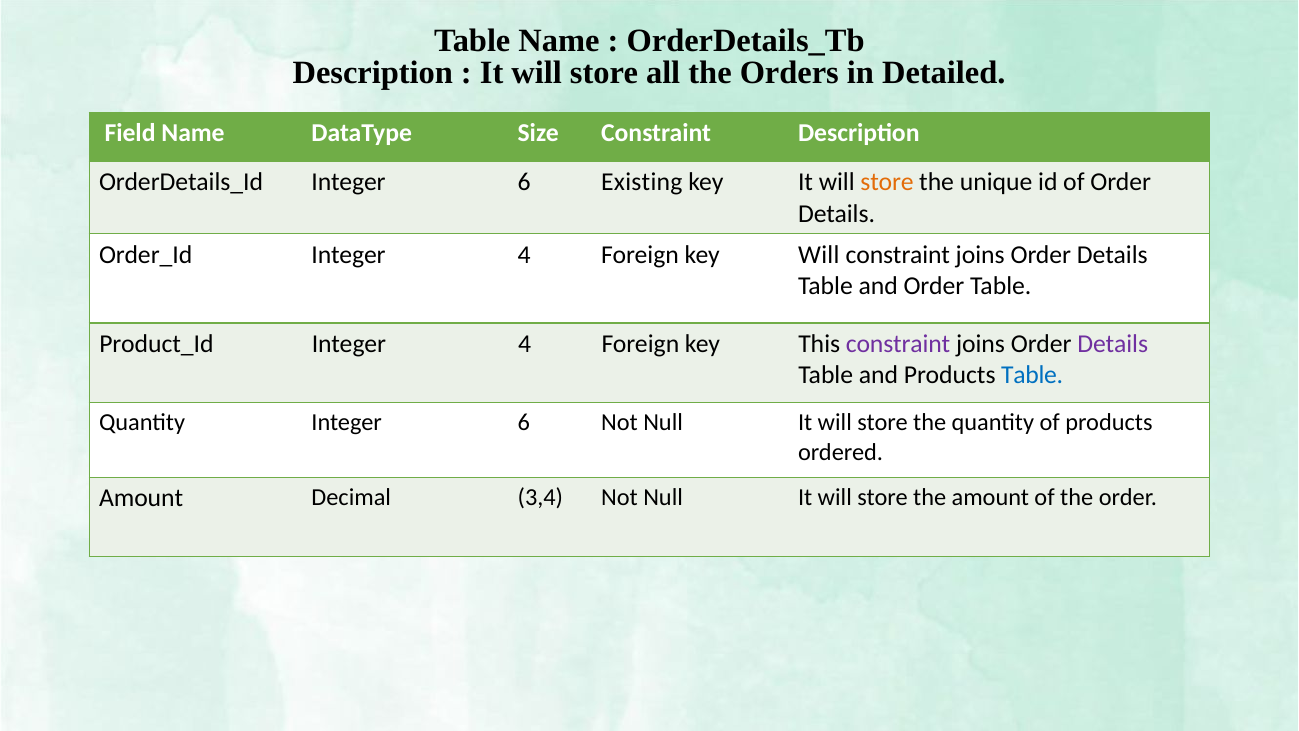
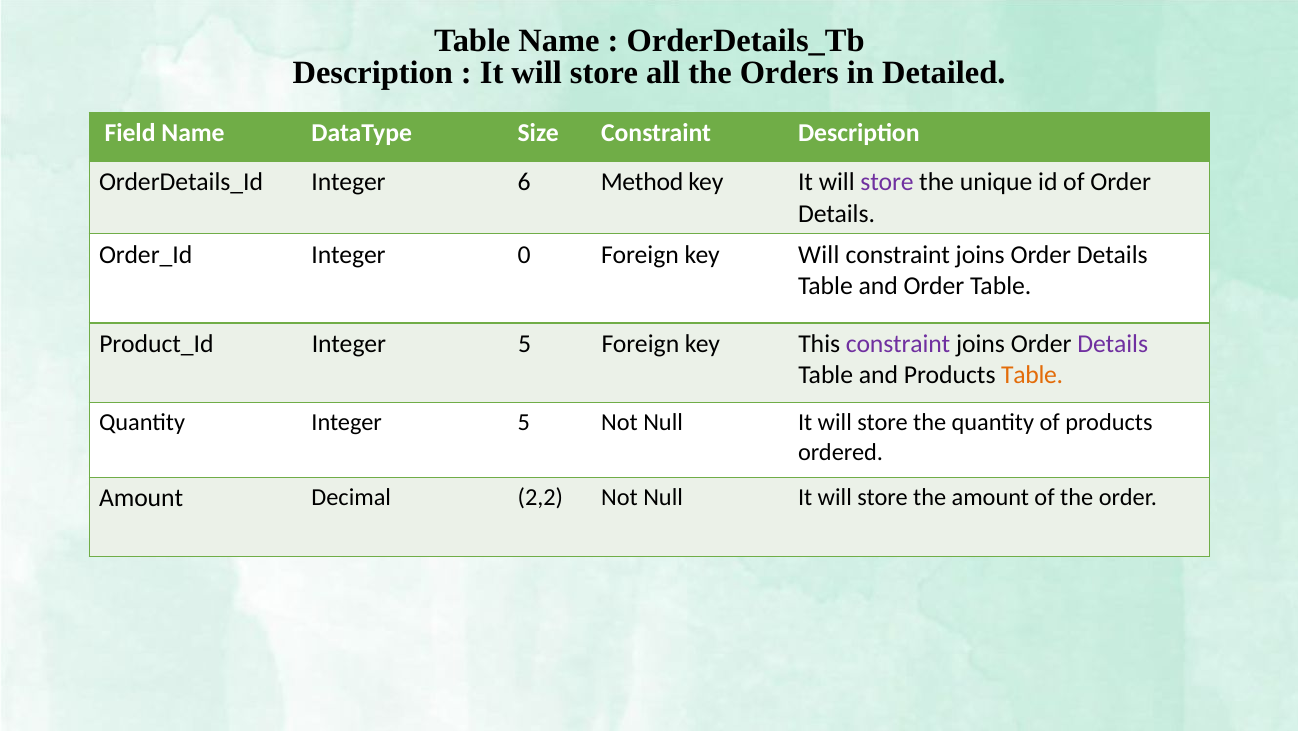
Existing: Existing -> Method
store at (887, 182) colour: orange -> purple
4 at (524, 255): 4 -> 0
4 at (525, 344): 4 -> 5
Table at (1032, 375) colour: blue -> orange
Quantity Integer 6: 6 -> 5
3,4: 3,4 -> 2,2
